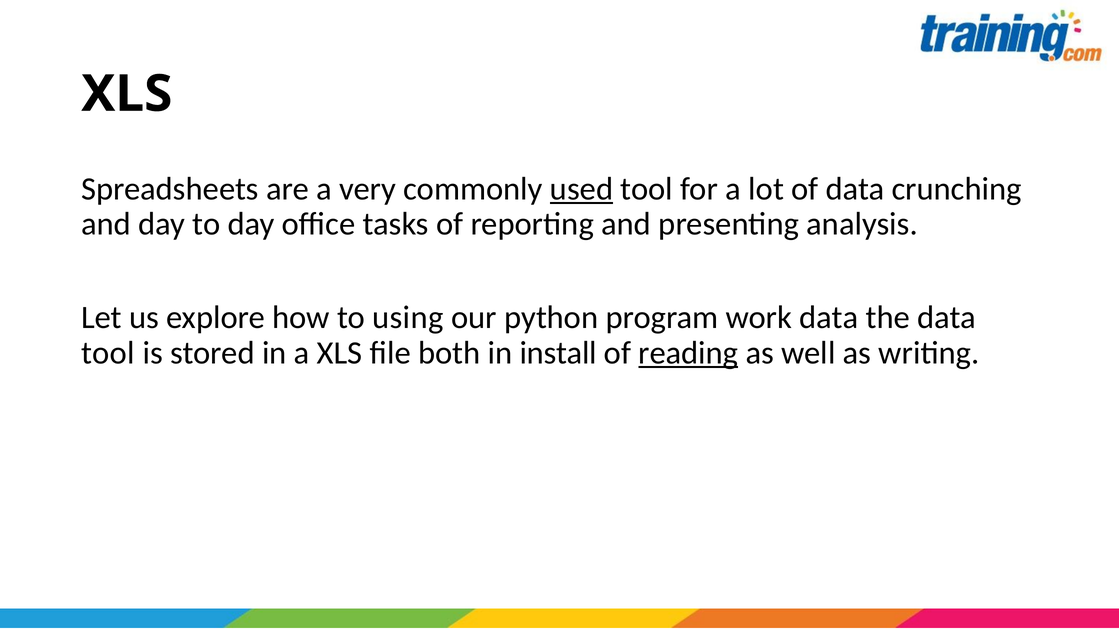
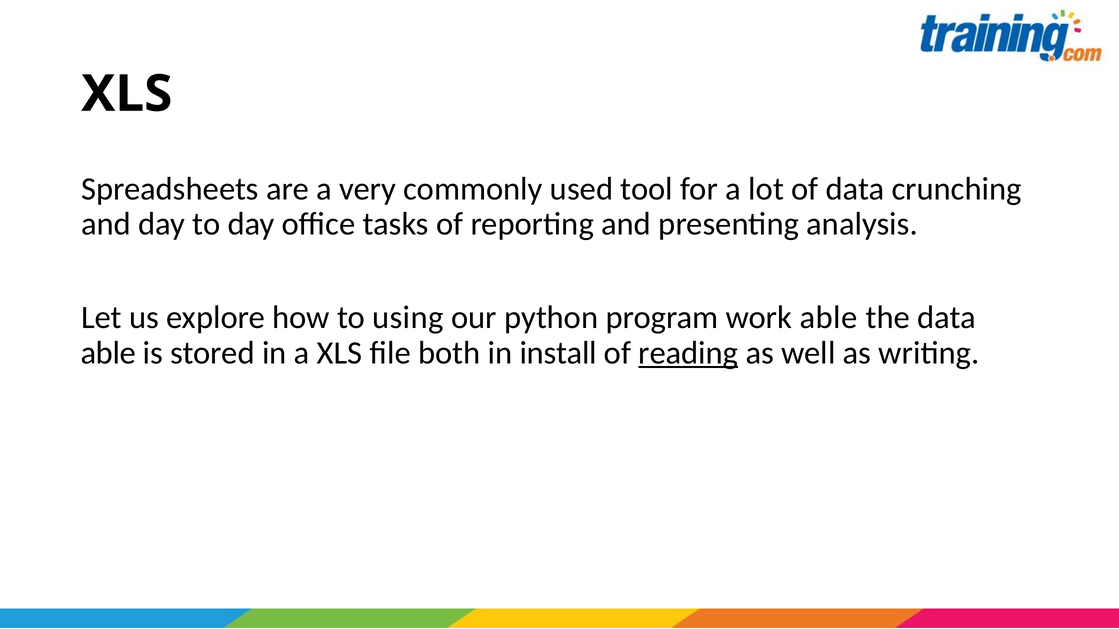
used underline: present -> none
work data: data -> able
tool at (108, 353): tool -> able
